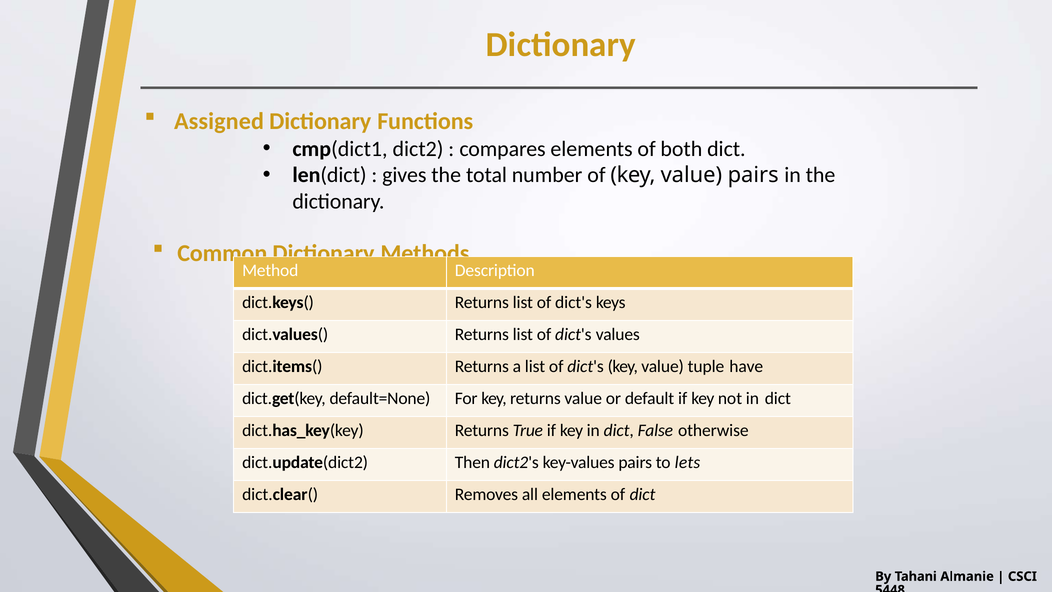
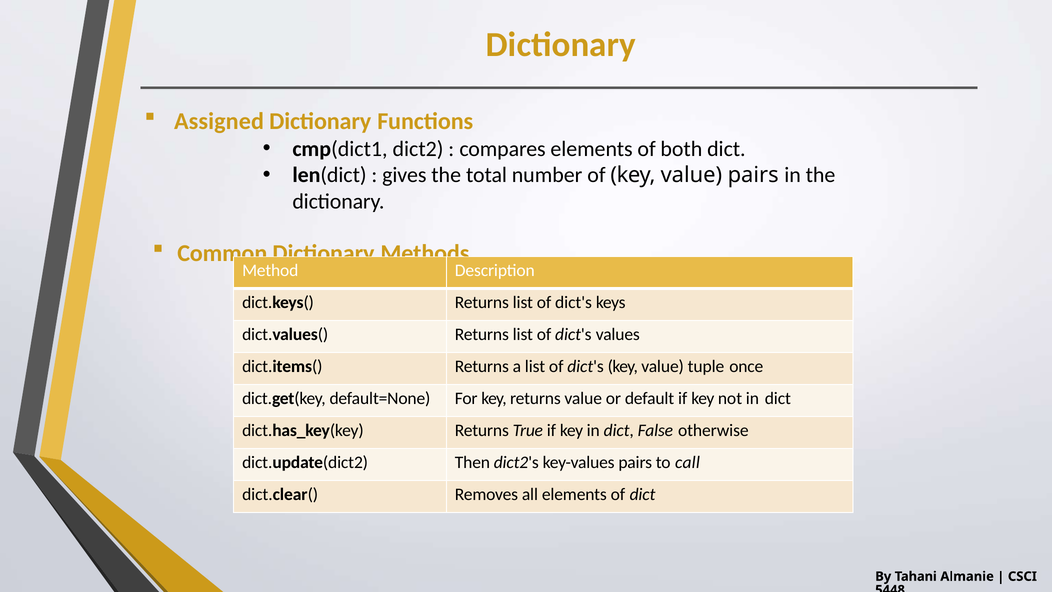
have: have -> once
lets: lets -> call
